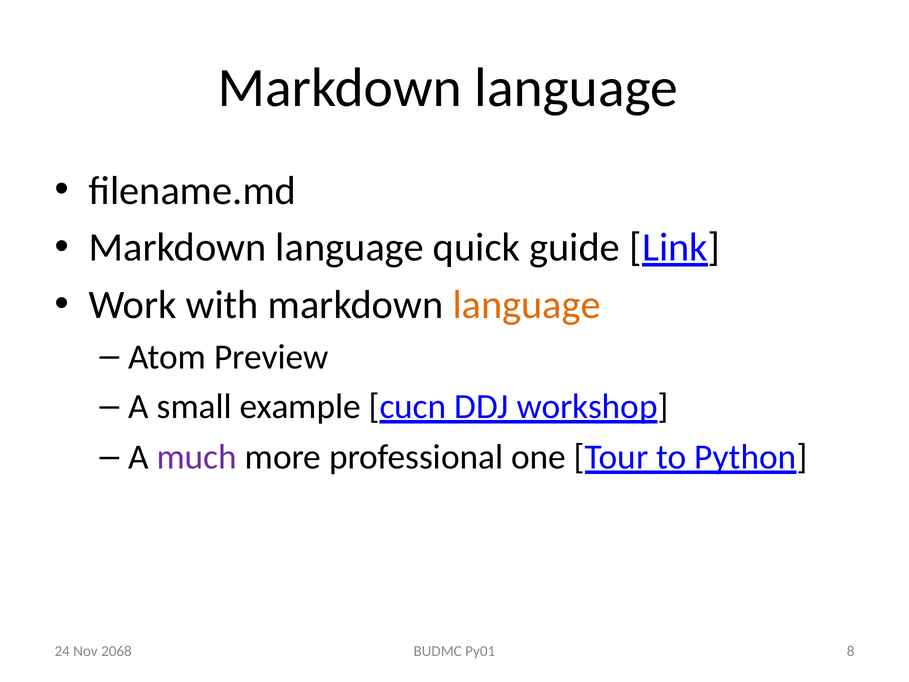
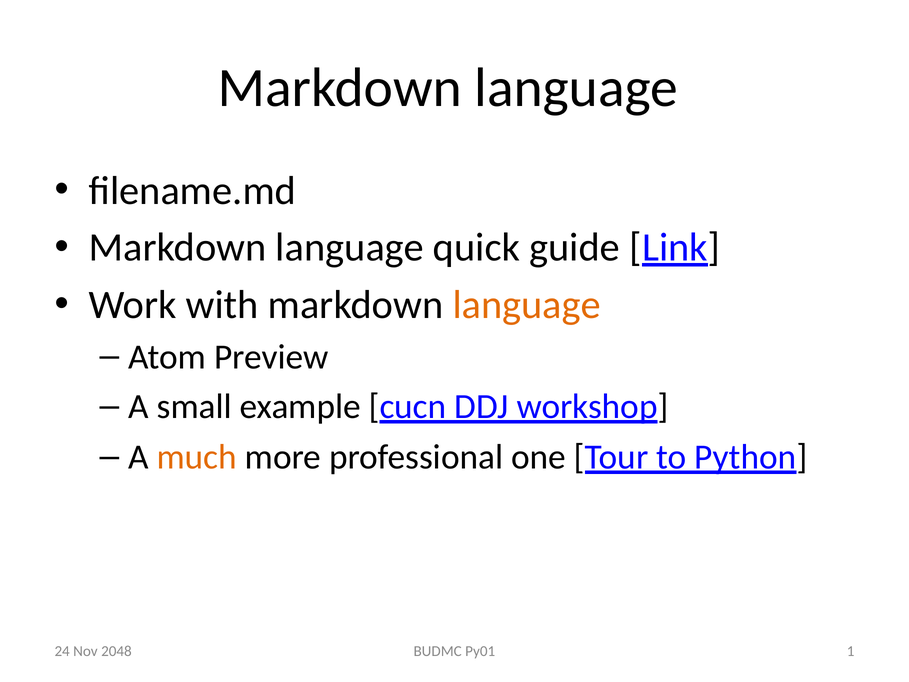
much colour: purple -> orange
8: 8 -> 1
2068: 2068 -> 2048
